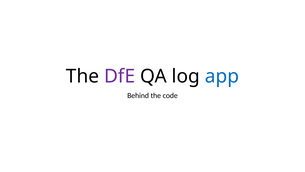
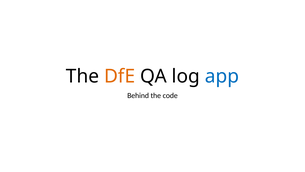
DfE colour: purple -> orange
